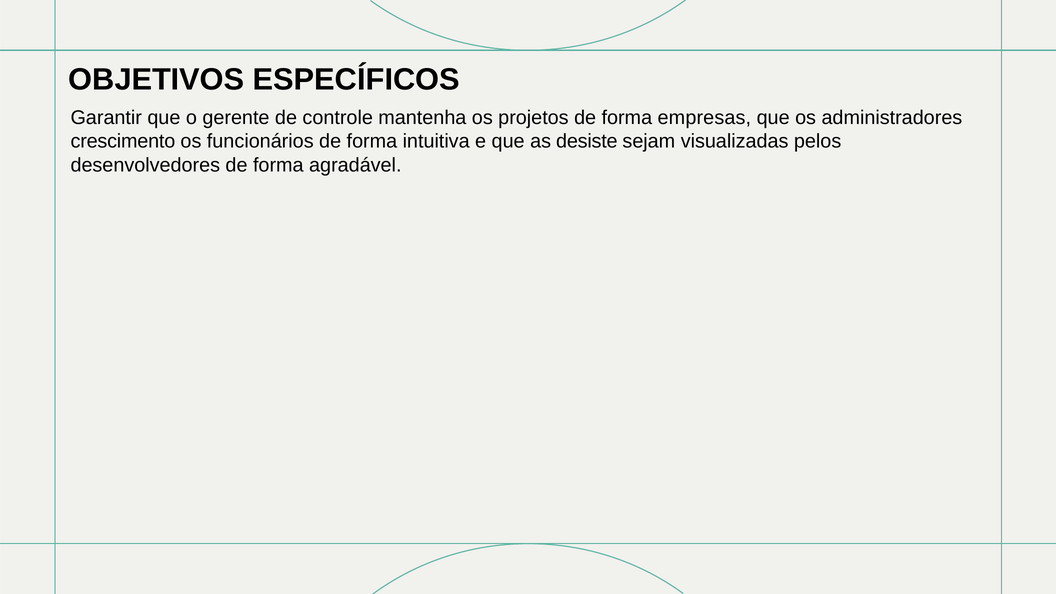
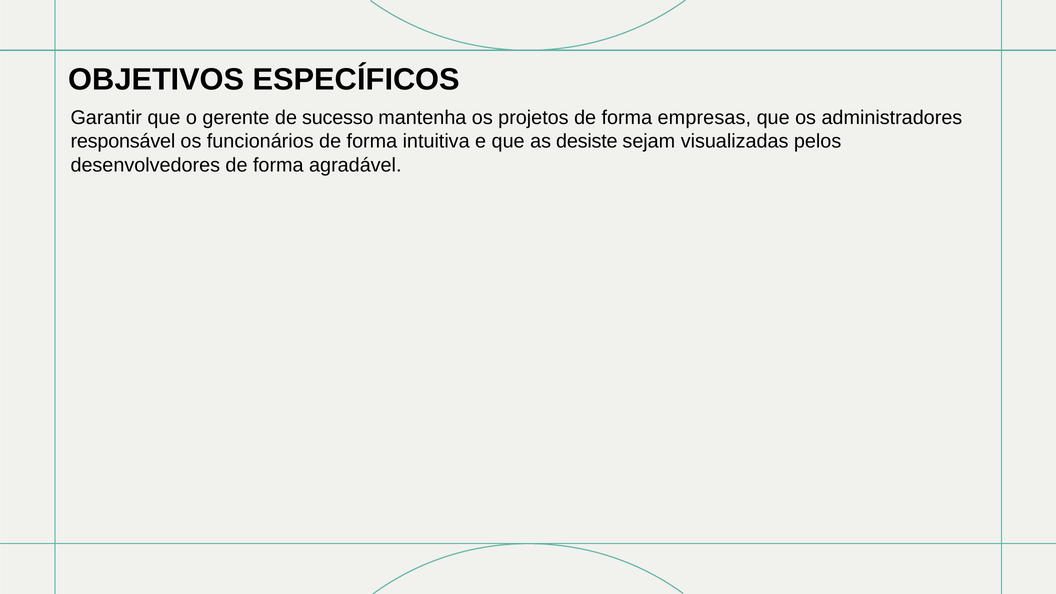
controle: controle -> sucesso
crescimento: crescimento -> responsável
